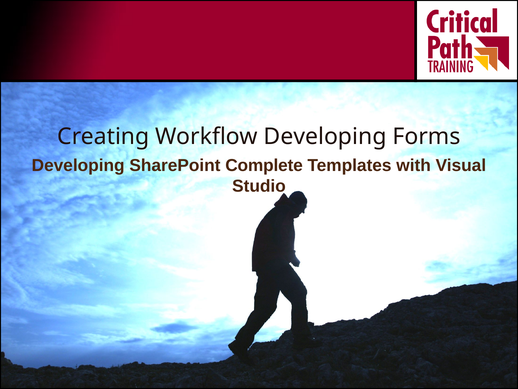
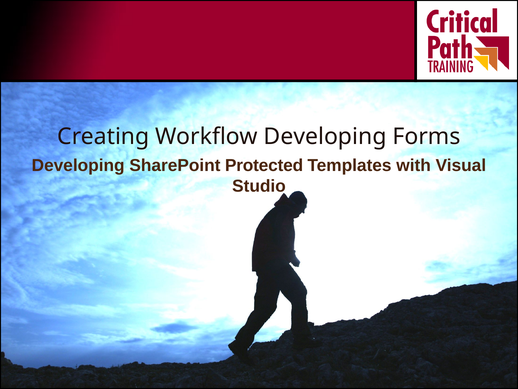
Complete: Complete -> Protected
